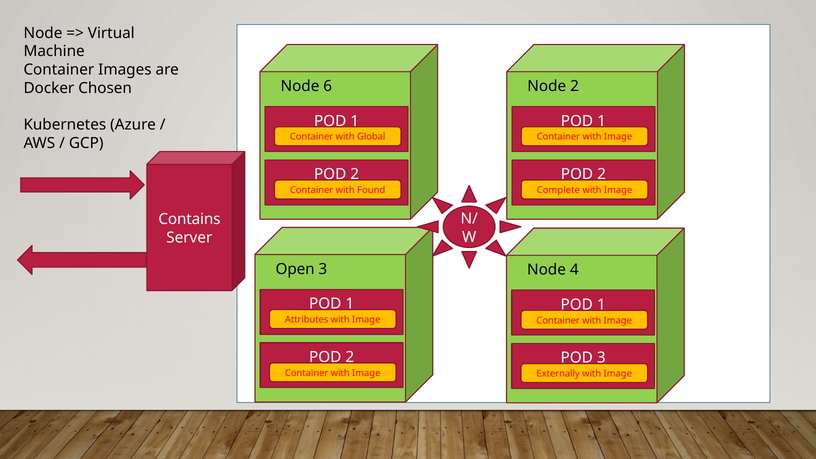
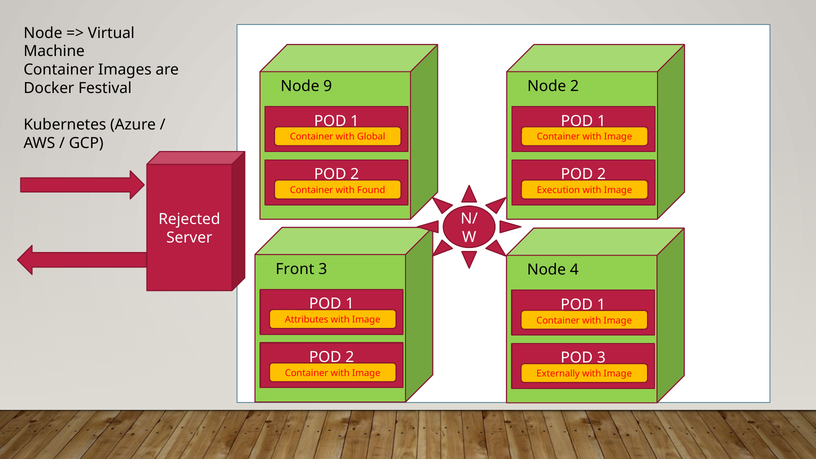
6: 6 -> 9
Chosen: Chosen -> Festival
Complete: Complete -> Execution
Contains: Contains -> Rejected
Open: Open -> Front
